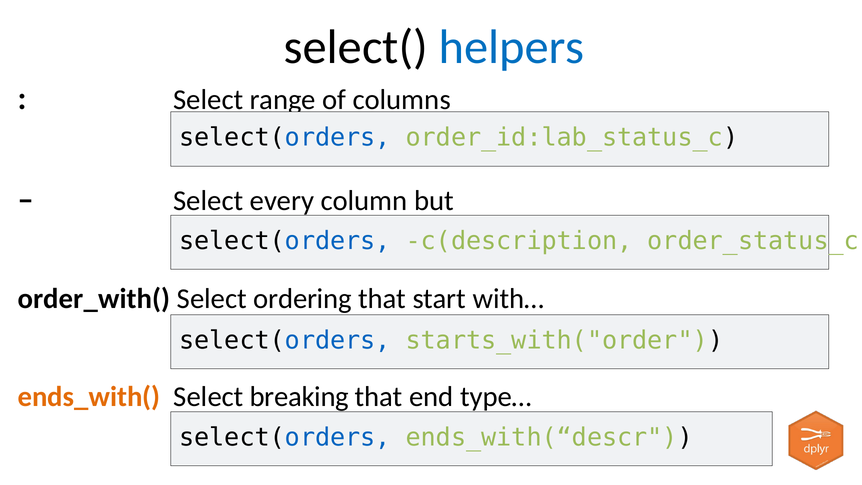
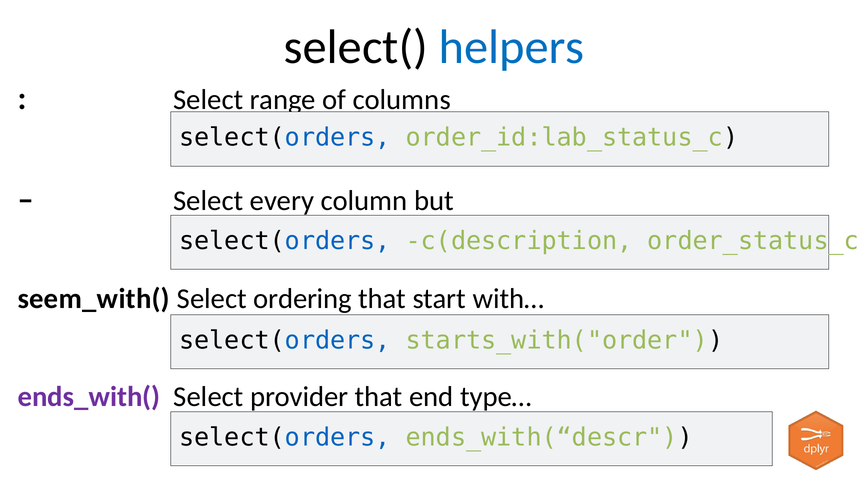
order_with(: order_with( -> seem_with(
ends_with( colour: orange -> purple
breaking: breaking -> provider
